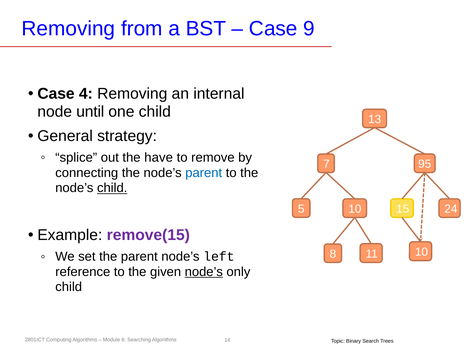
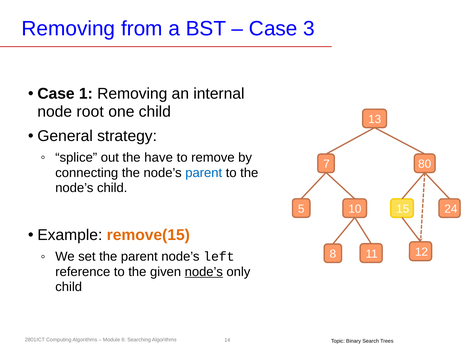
9: 9 -> 3
4: 4 -> 1
until: until -> root
95: 95 -> 80
child at (112, 188) underline: present -> none
remove(15 colour: purple -> orange
11 10: 10 -> 12
